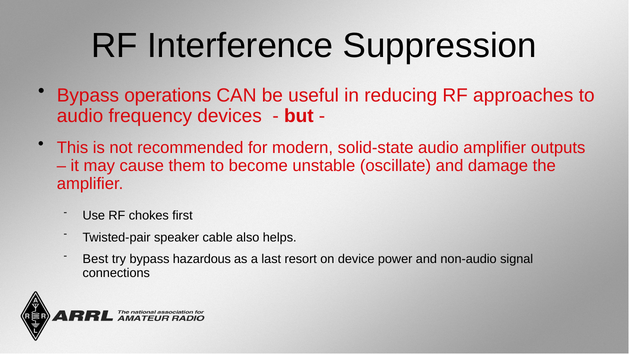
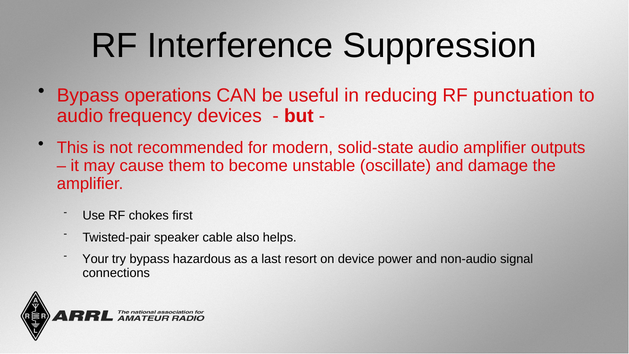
approaches: approaches -> punctuation
Best: Best -> Your
